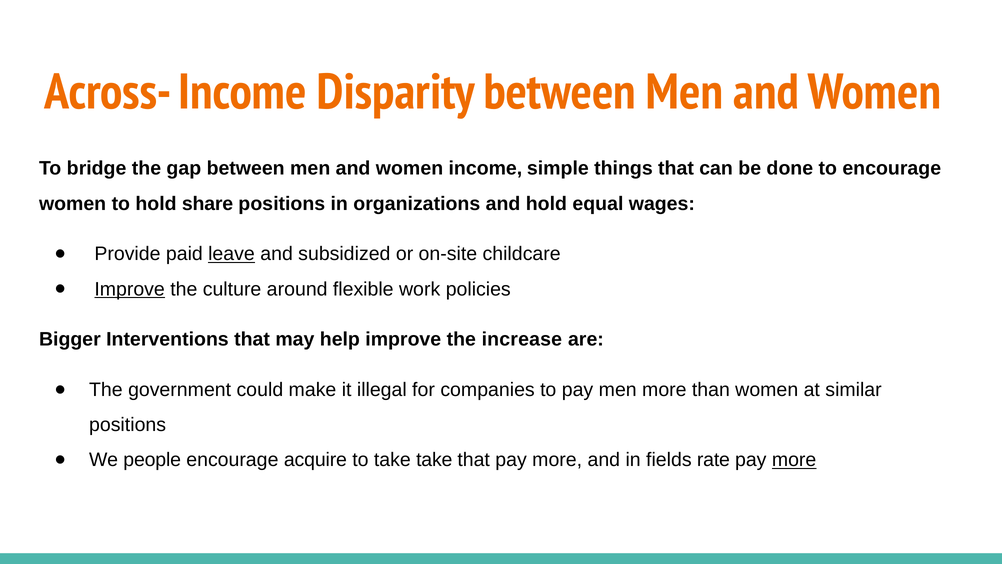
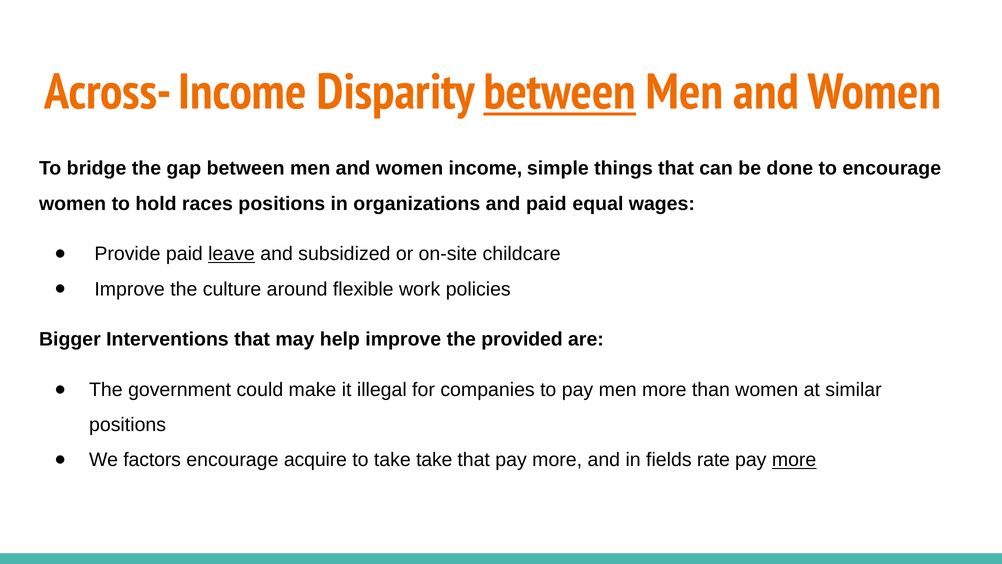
between at (560, 92) underline: none -> present
share: share -> races
and hold: hold -> paid
Improve at (130, 289) underline: present -> none
increase: increase -> provided
people: people -> factors
